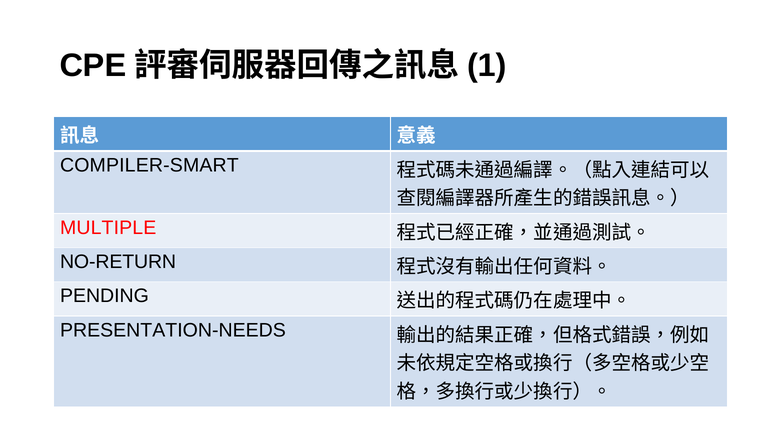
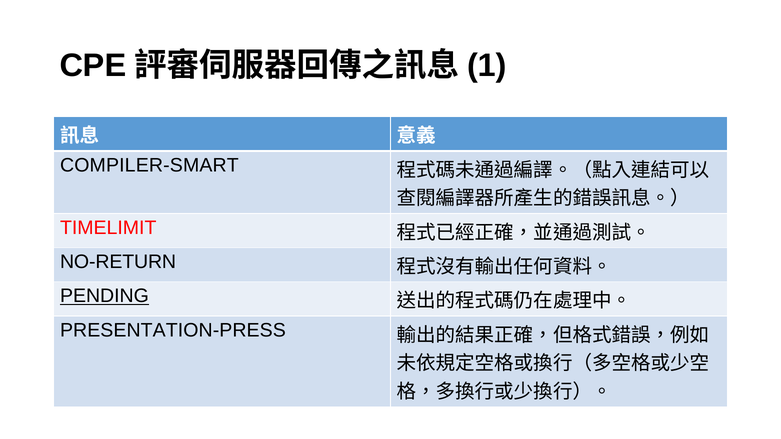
MULTIPLE: MULTIPLE -> TIMELIMIT
PENDING underline: none -> present
PRESENTATION-NEEDS: PRESENTATION-NEEDS -> PRESENTATION-PRESS
